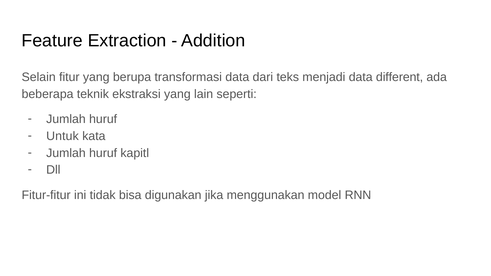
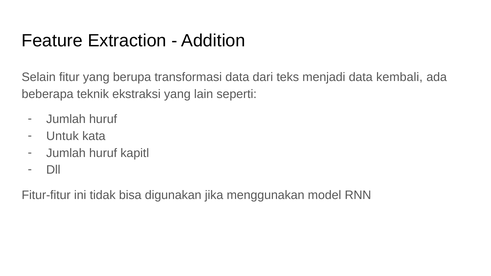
different: different -> kembali
